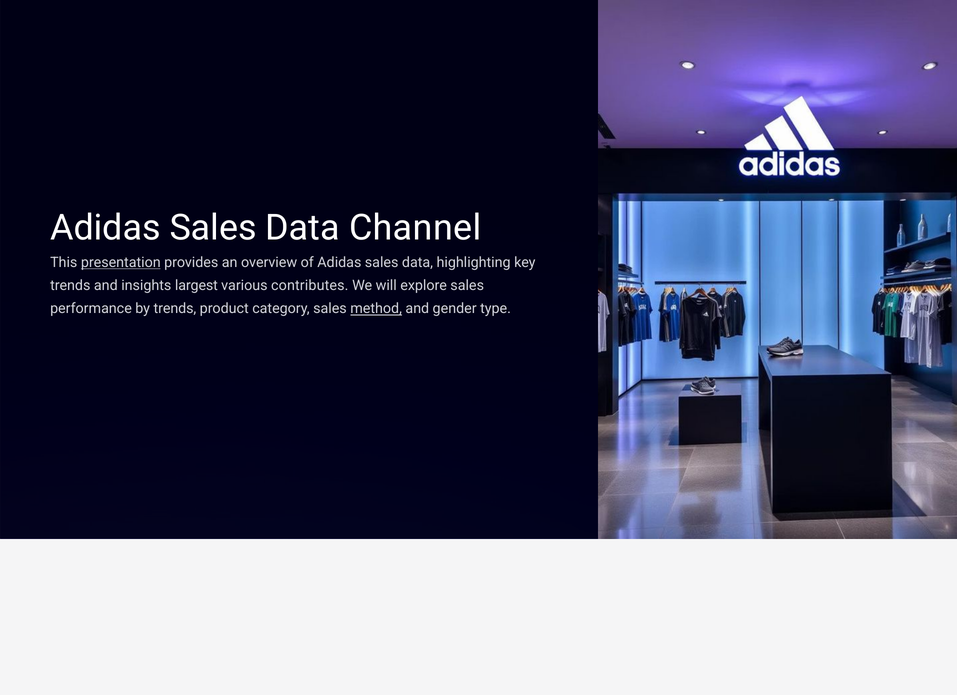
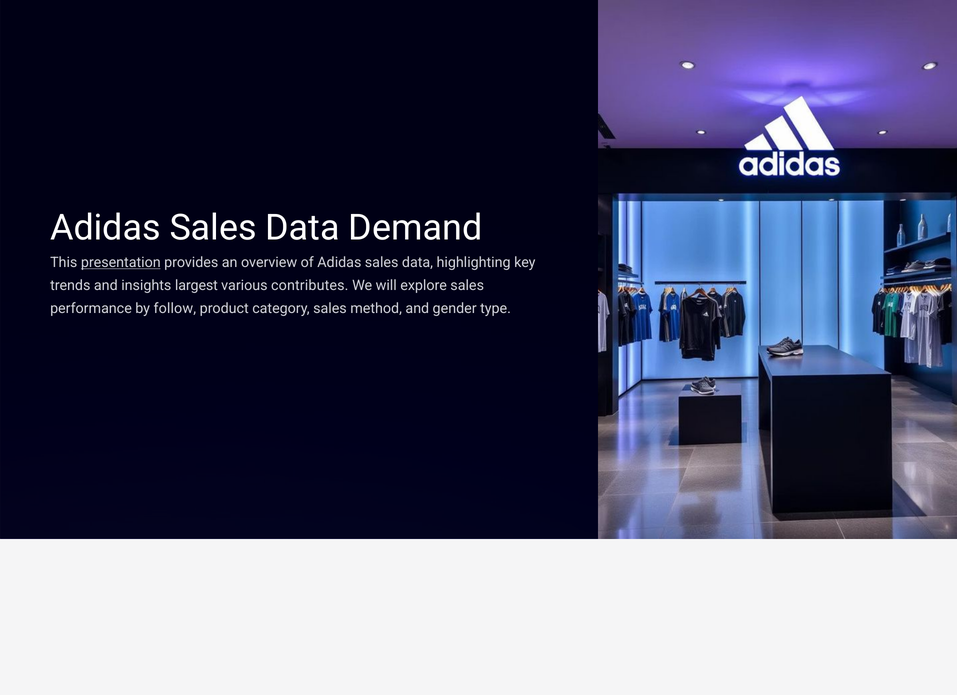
Channel: Channel -> Demand
by trends: trends -> follow
method underline: present -> none
